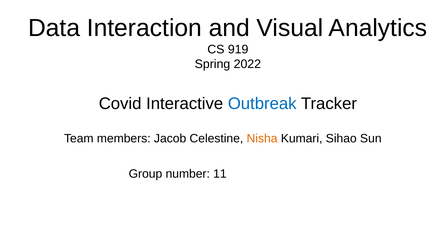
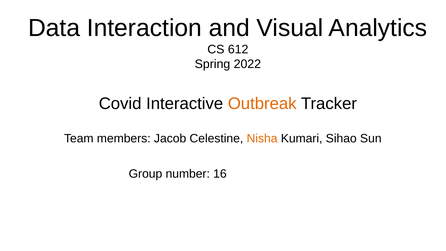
919: 919 -> 612
Outbreak colour: blue -> orange
11: 11 -> 16
